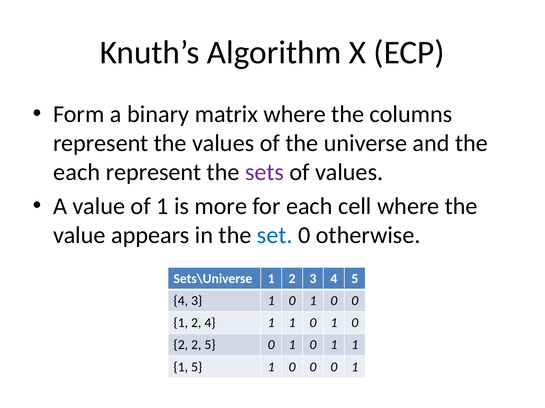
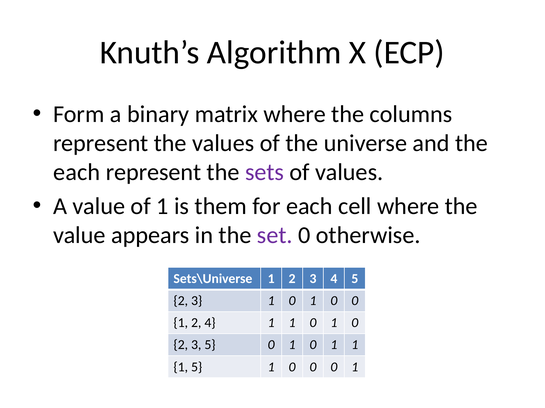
more: more -> them
set colour: blue -> purple
4 at (181, 301): 4 -> 2
2 at (196, 345): 2 -> 3
